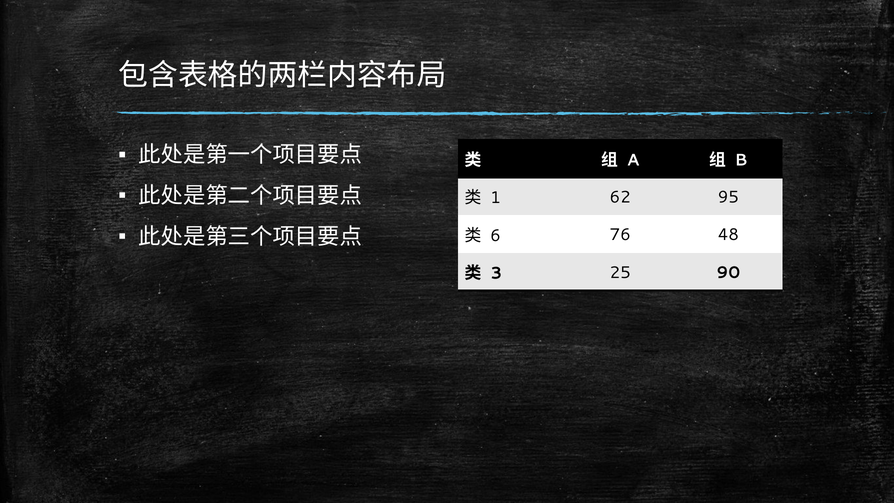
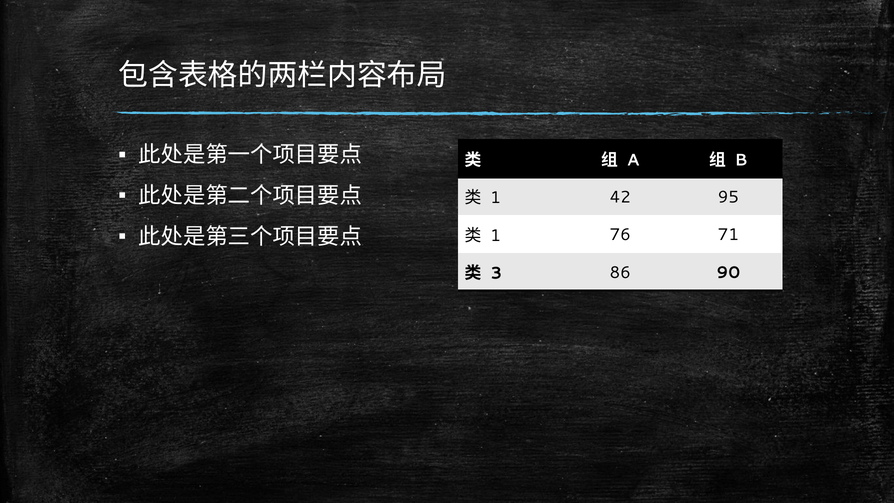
62: 62 -> 42
6 at (495, 236): 6 -> 1
48: 48 -> 71
25: 25 -> 86
